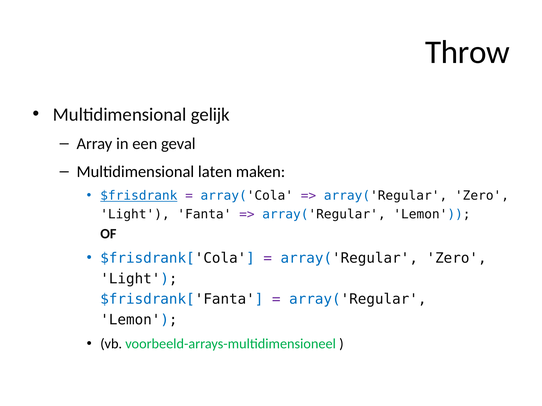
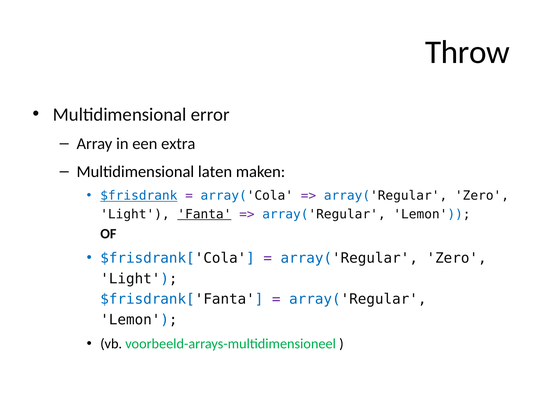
gelijk: gelijk -> error
geval: geval -> extra
Fanta underline: none -> present
